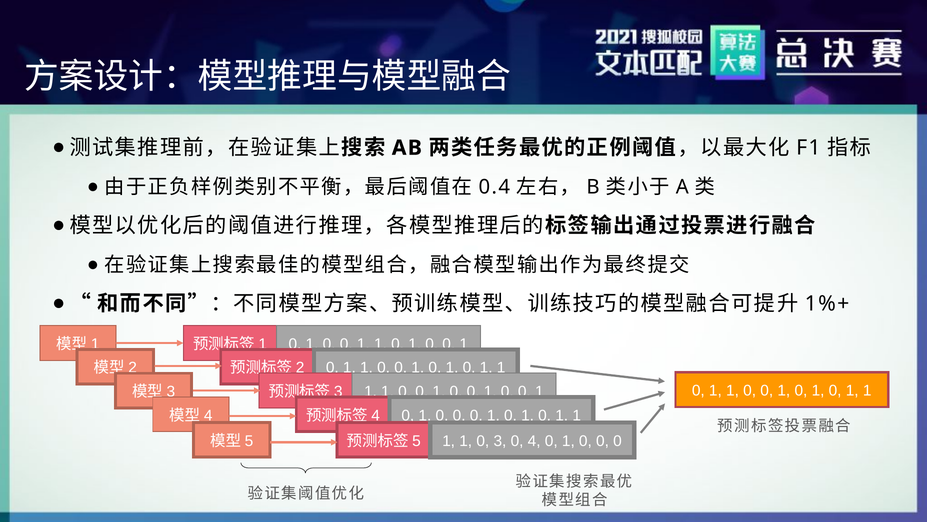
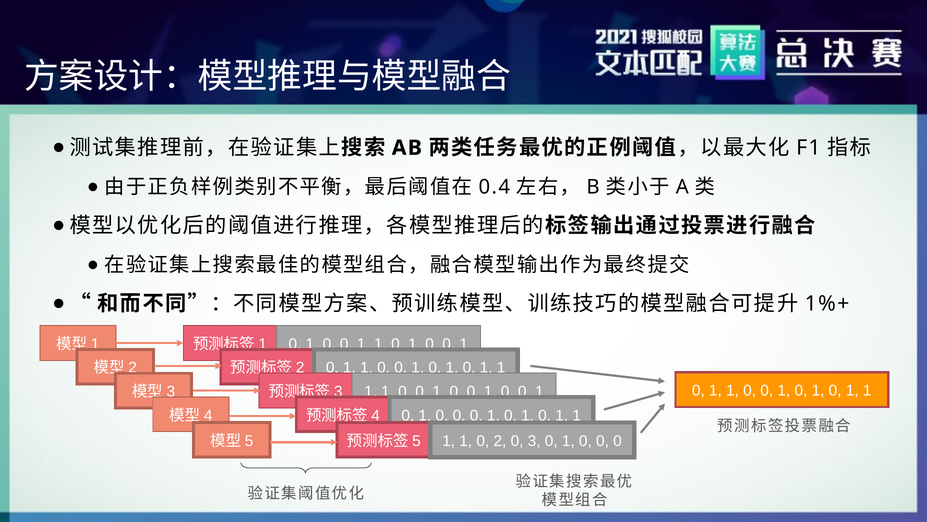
3: 3 -> 2
4: 4 -> 3
